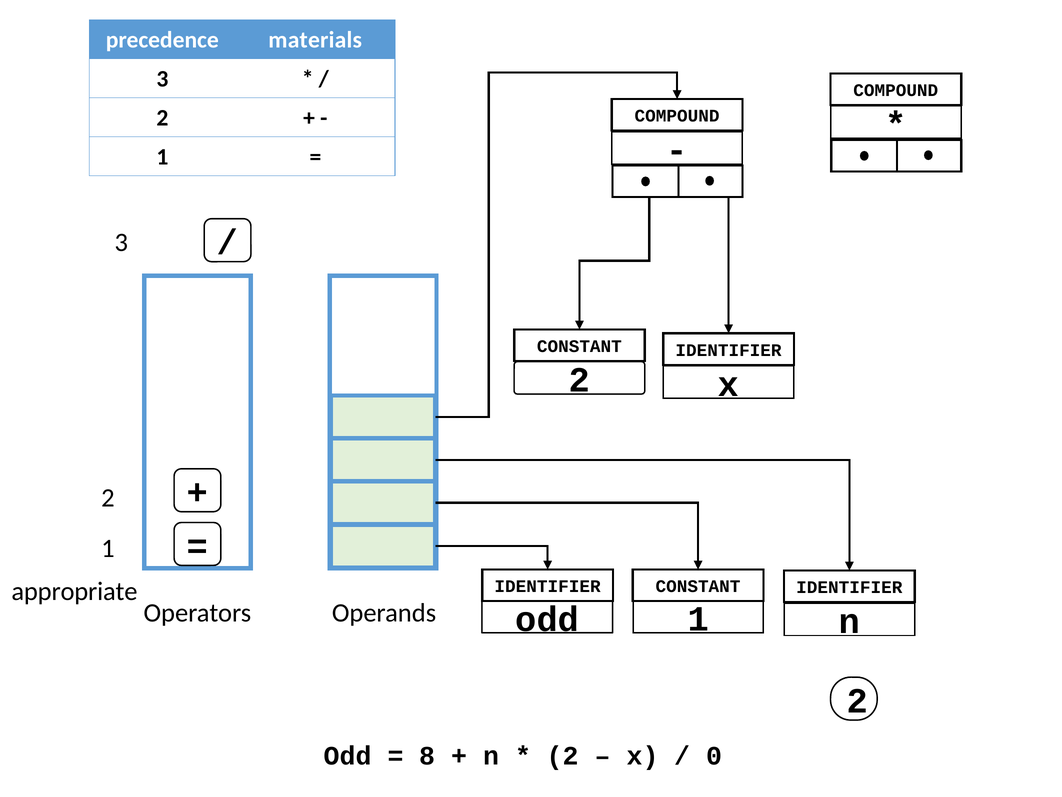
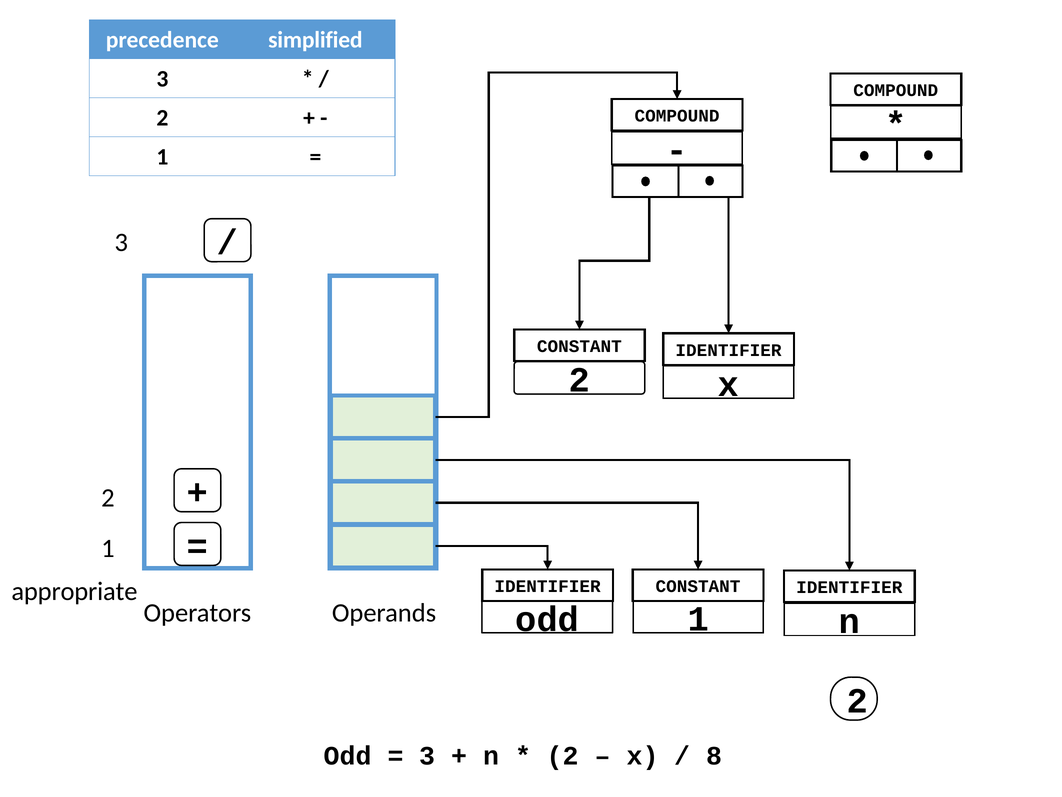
materials: materials -> simplified
8 at (427, 756): 8 -> 3
0: 0 -> 8
